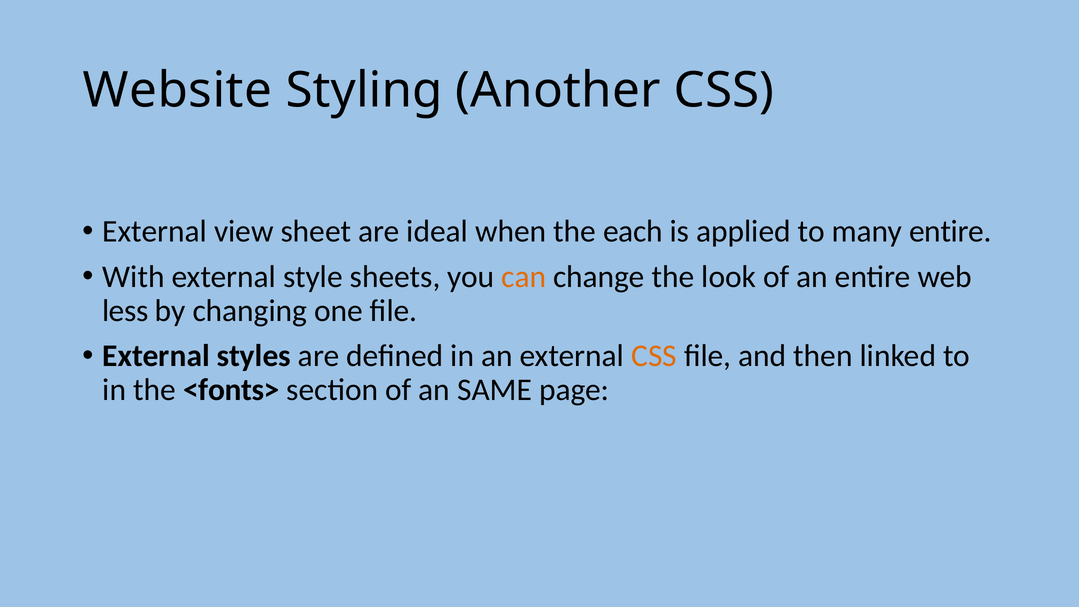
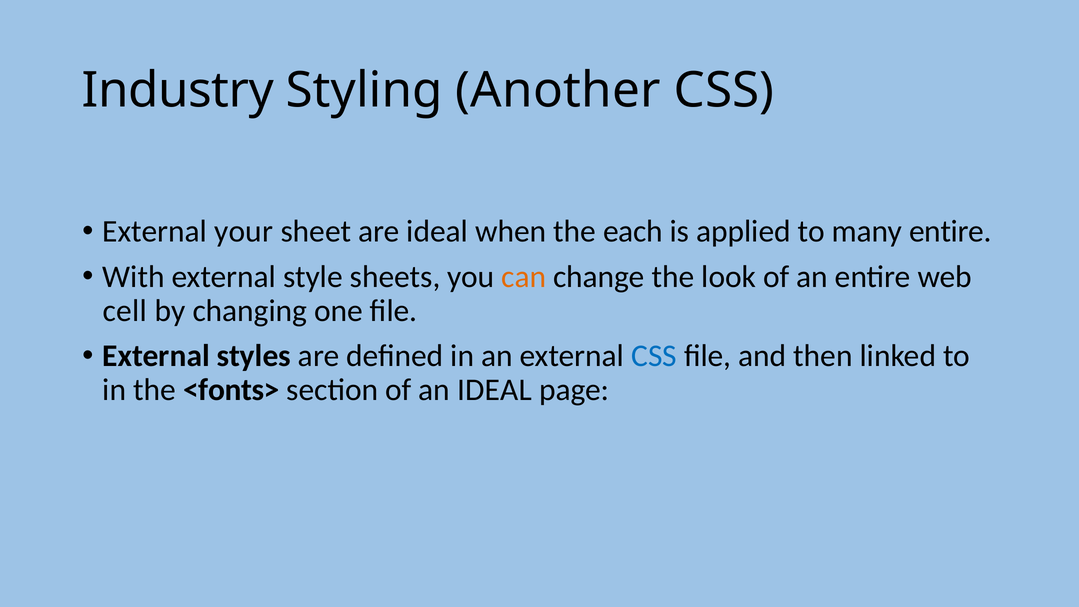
Website: Website -> Industry
view: view -> your
less: less -> cell
CSS at (654, 356) colour: orange -> blue
an SAME: SAME -> IDEAL
